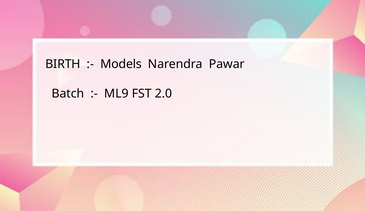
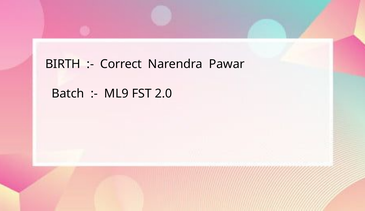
Models: Models -> Correct
